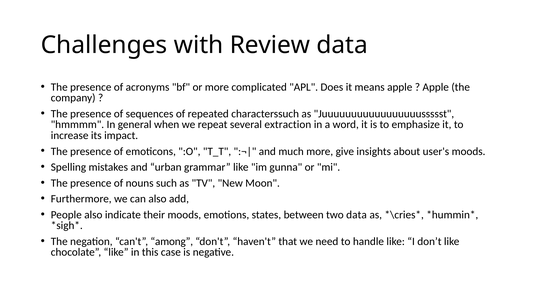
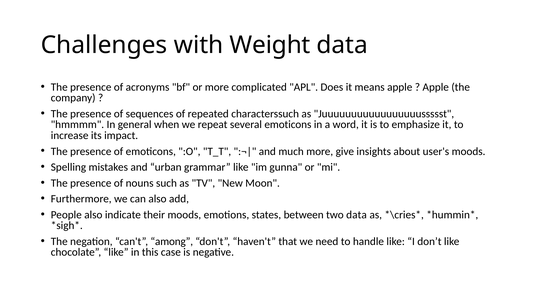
Review: Review -> Weight
several extraction: extraction -> emoticons
